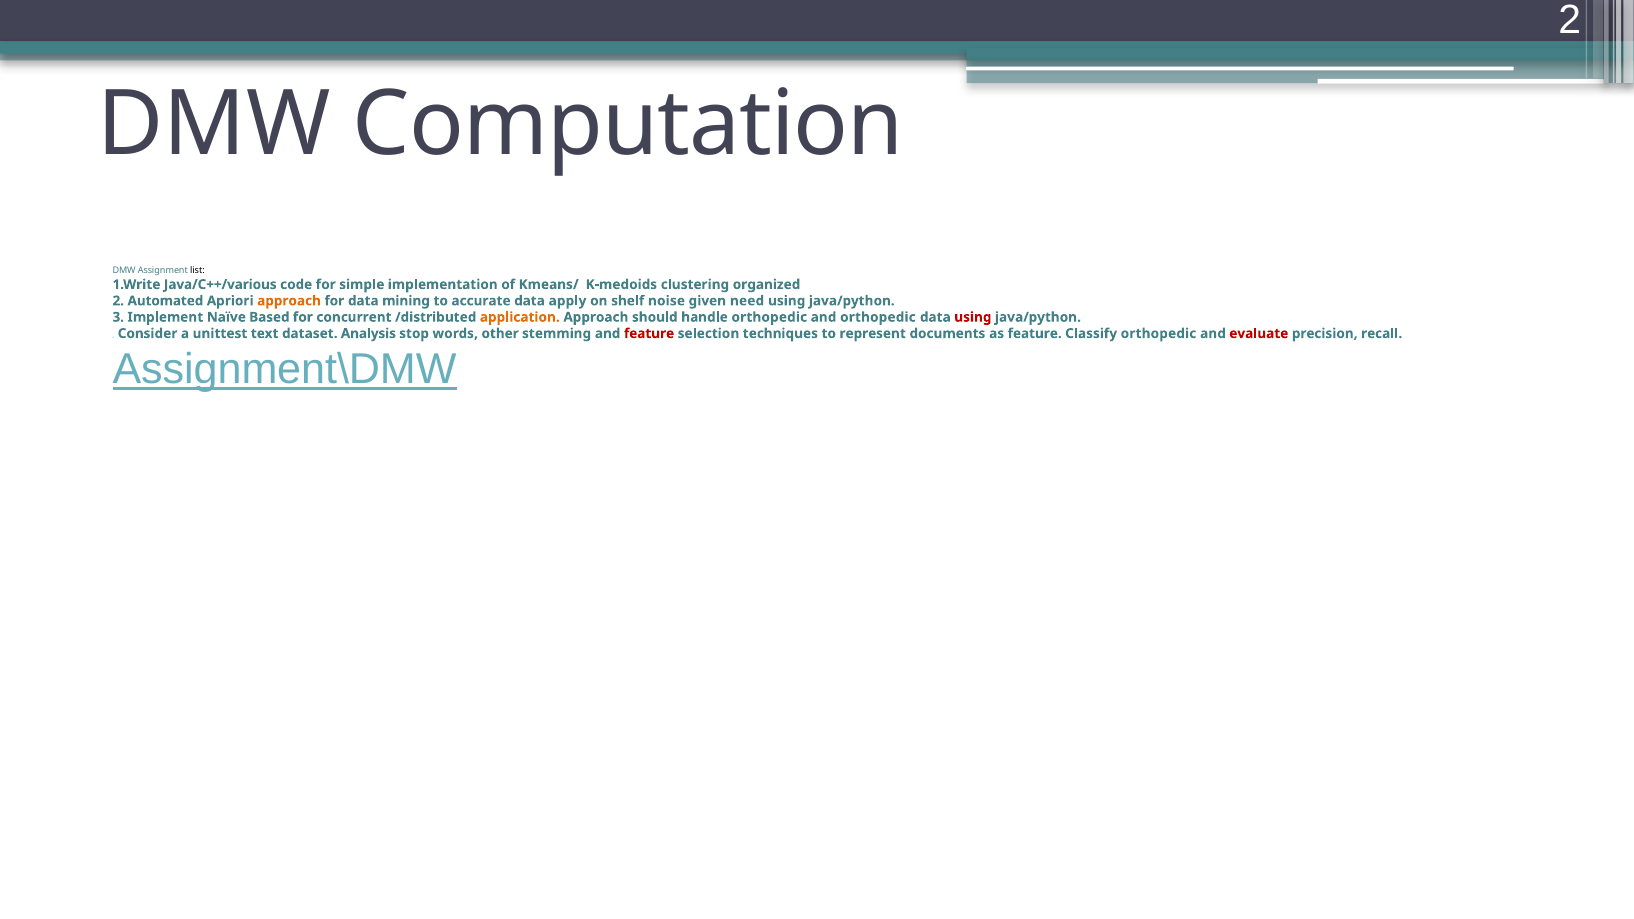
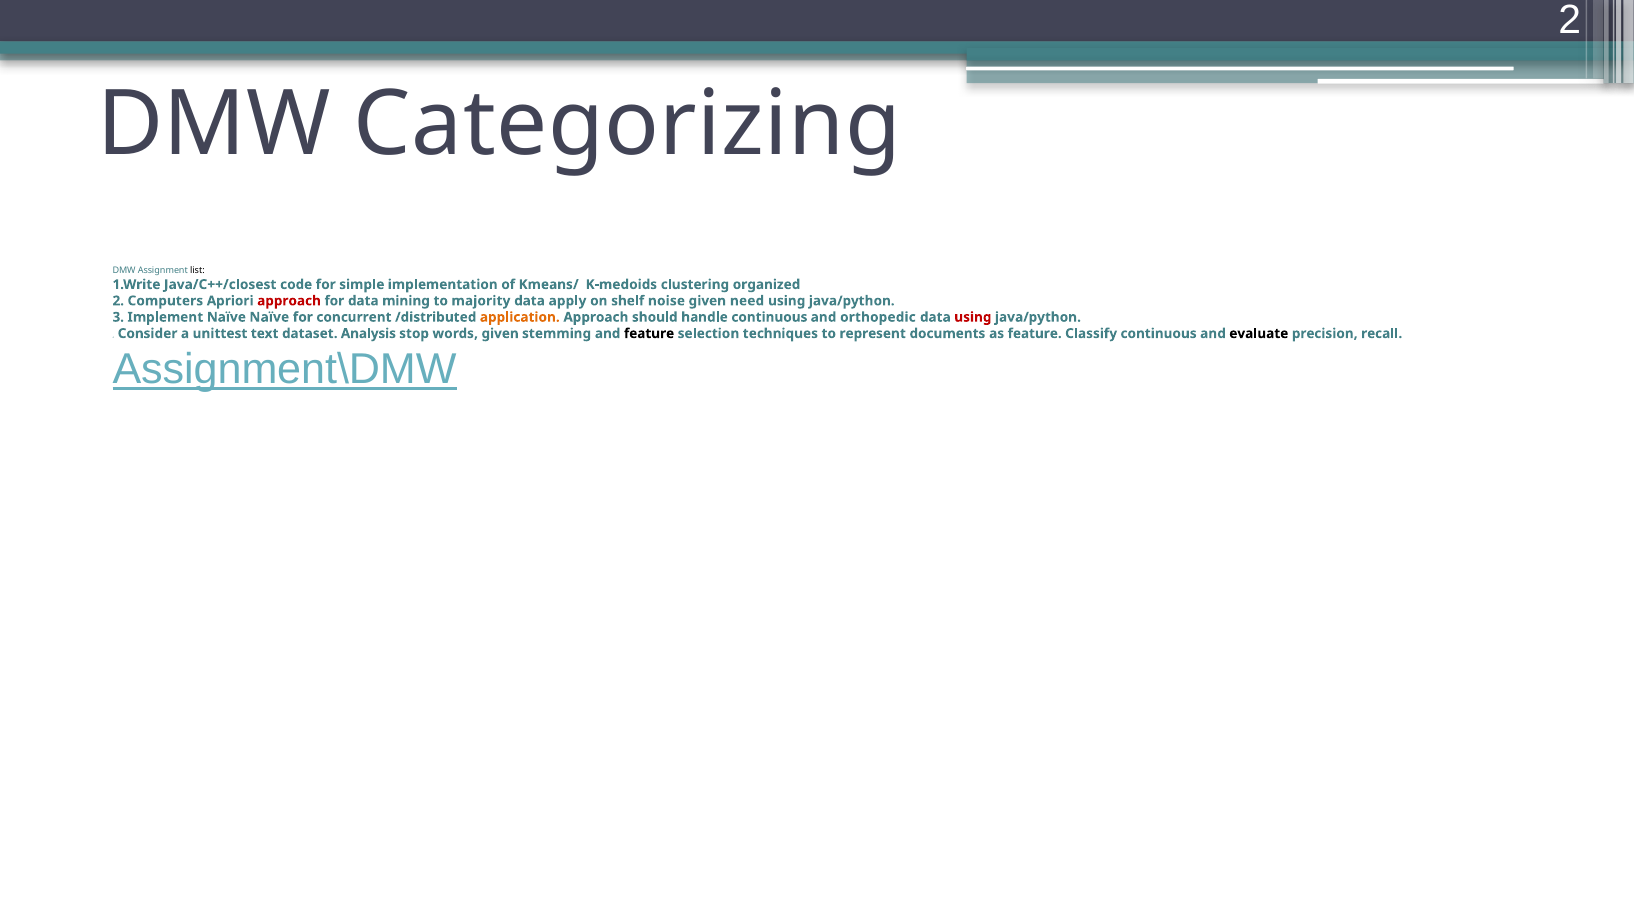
Computation: Computation -> Categorizing
Java/C++/various: Java/C++/various -> Java/C++/closest
Automated: Automated -> Computers
approach at (289, 301) colour: orange -> red
accurate: accurate -> majority
Naïve Based: Based -> Naïve
handle orthopedic: orthopedic -> continuous
words other: other -> given
feature at (649, 334) colour: red -> black
Classify orthopedic: orthopedic -> continuous
evaluate colour: red -> black
